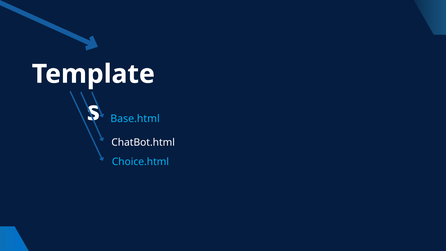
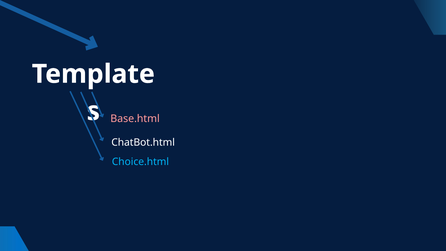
Base.html colour: light blue -> pink
